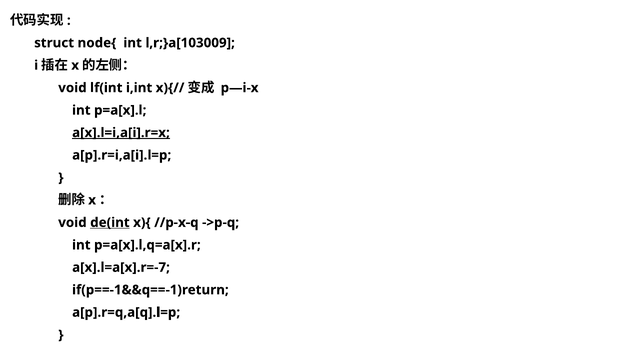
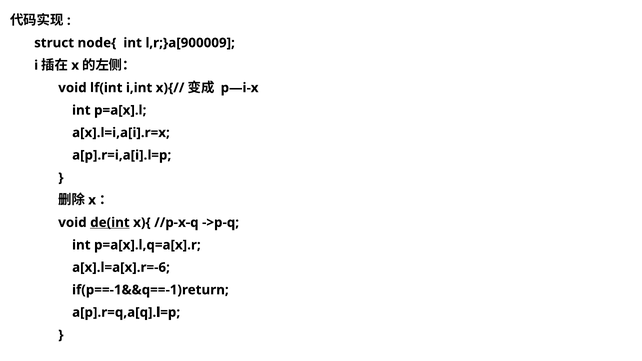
l,r;}a[103009: l,r;}a[103009 -> l,r;}a[900009
a[x].l=i,a[i].r=x underline: present -> none
a[x].l=a[x].r=-7: a[x].l=a[x].r=-7 -> a[x].l=a[x].r=-6
